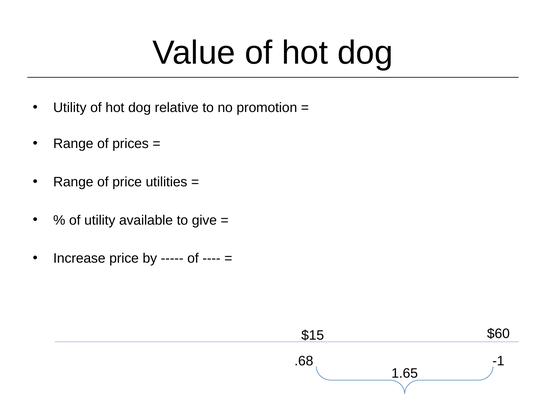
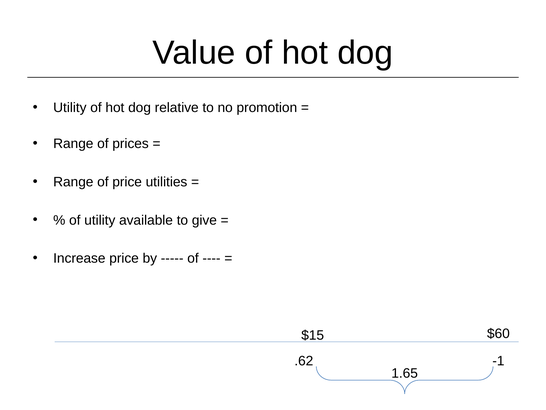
.68: .68 -> .62
